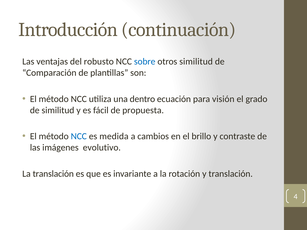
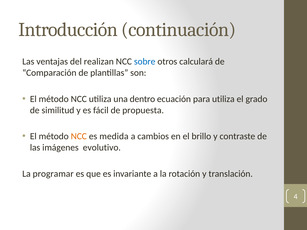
robusto: robusto -> realizan
otros similitud: similitud -> calculará
para visión: visión -> utiliza
NCC at (79, 137) colour: blue -> orange
La translación: translación -> programar
